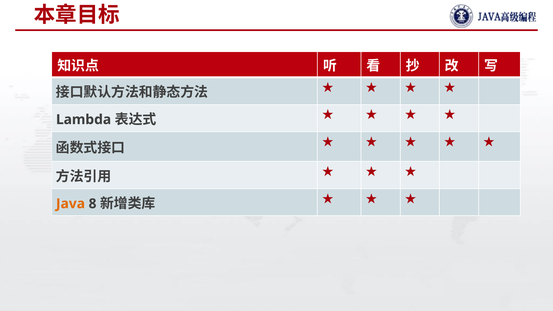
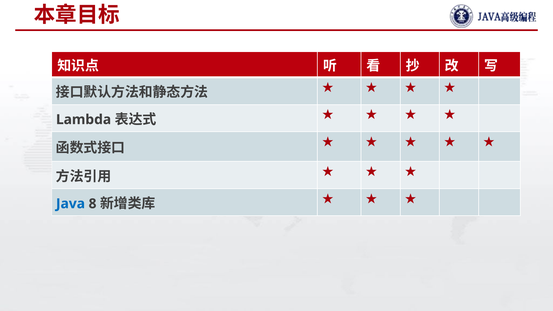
Java colour: orange -> blue
